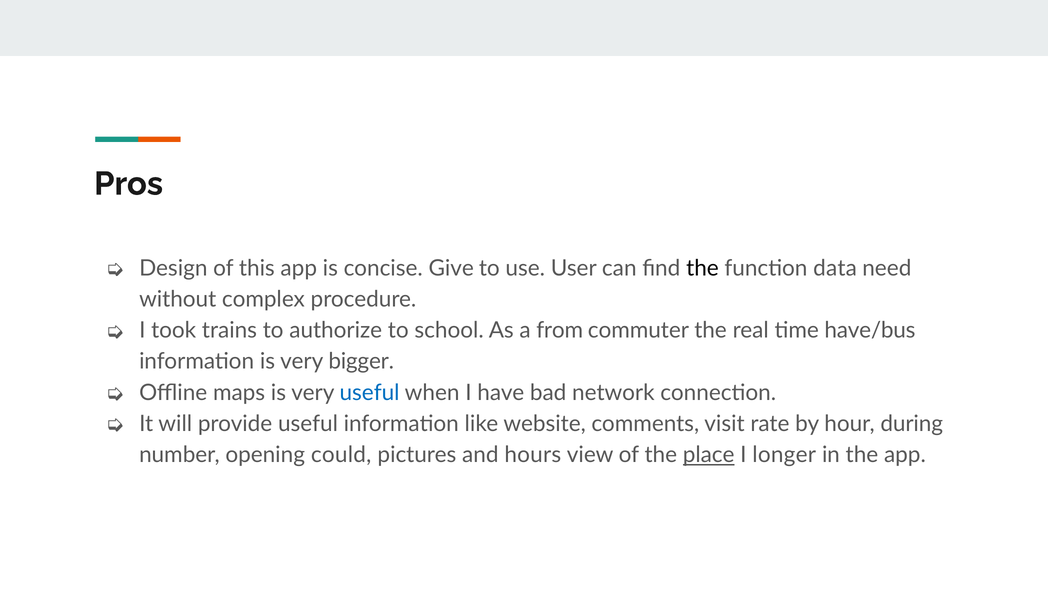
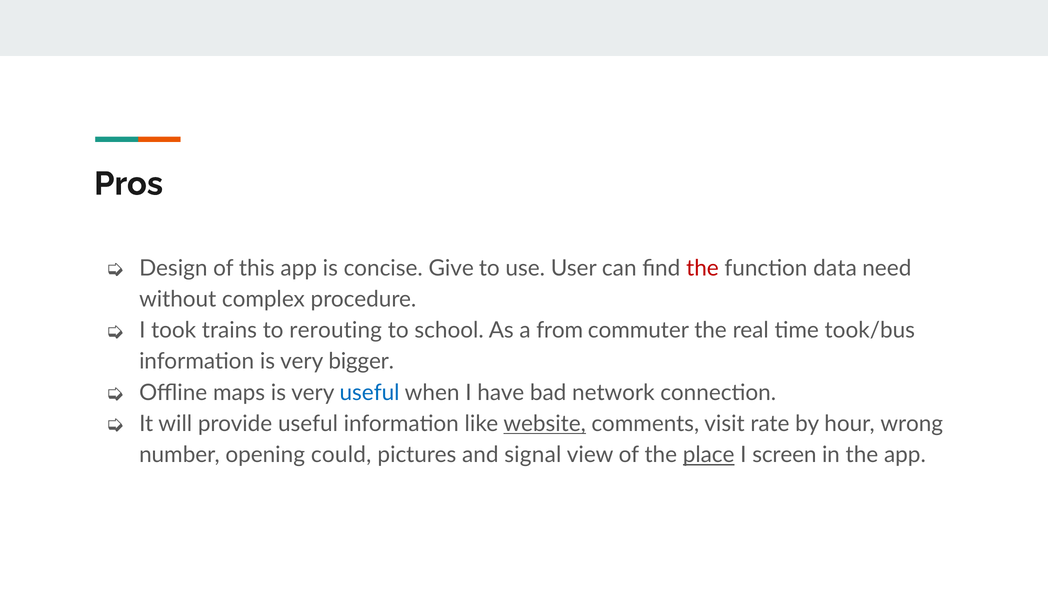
the at (702, 268) colour: black -> red
authorize: authorize -> rerouting
have/bus: have/bus -> took/bus
website underline: none -> present
during: during -> wrong
hours: hours -> signal
longer: longer -> screen
